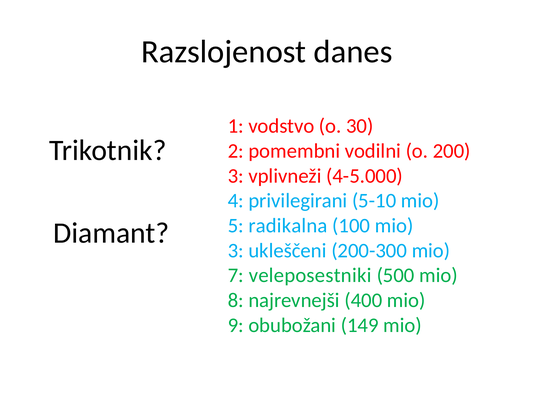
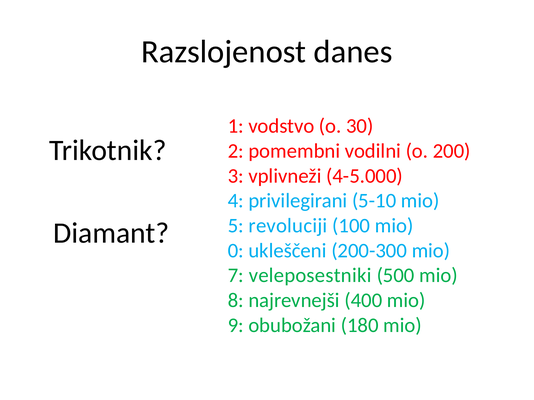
radikalna: radikalna -> revoluciji
3 at (236, 251): 3 -> 0
149: 149 -> 180
